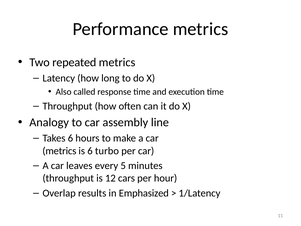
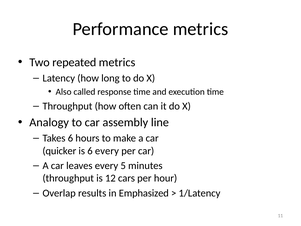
metrics at (59, 151): metrics -> quicker
6 turbo: turbo -> every
